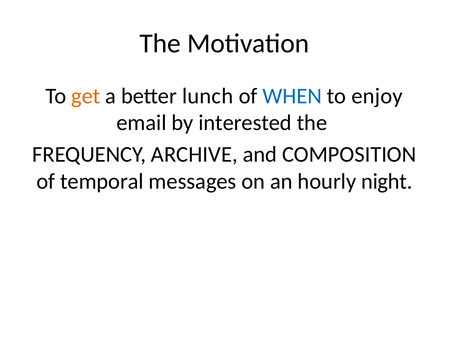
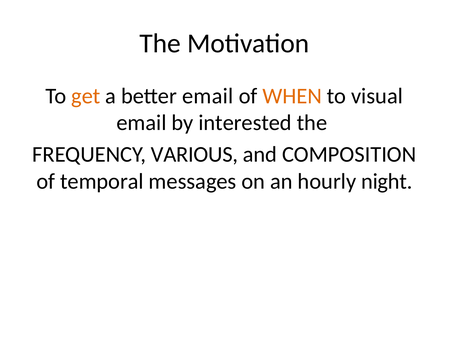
better lunch: lunch -> email
WHEN colour: blue -> orange
enjoy: enjoy -> visual
ARCHIVE: ARCHIVE -> VARIOUS
